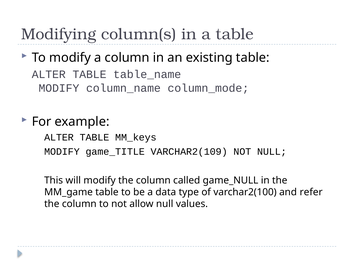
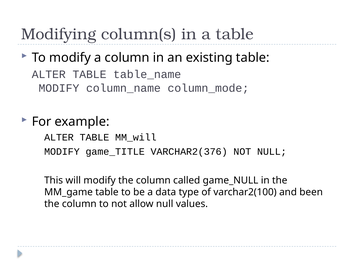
MM_keys: MM_keys -> MM_will
VARCHAR2(109: VARCHAR2(109 -> VARCHAR2(376
refer: refer -> been
